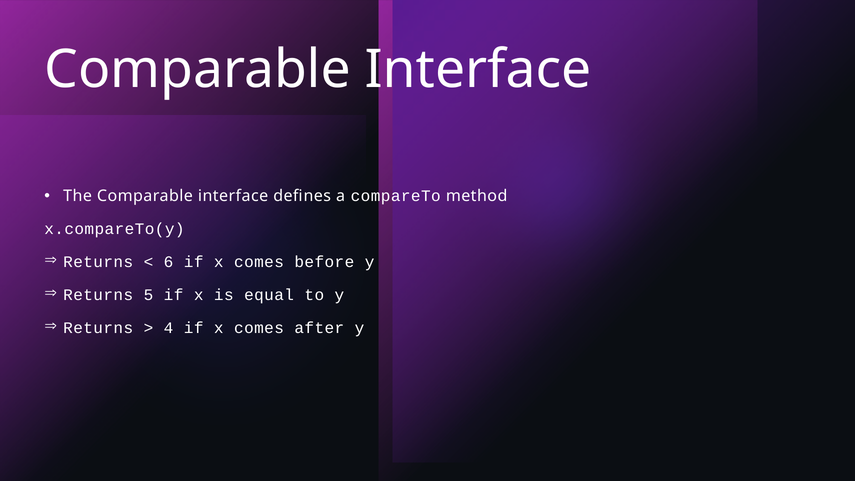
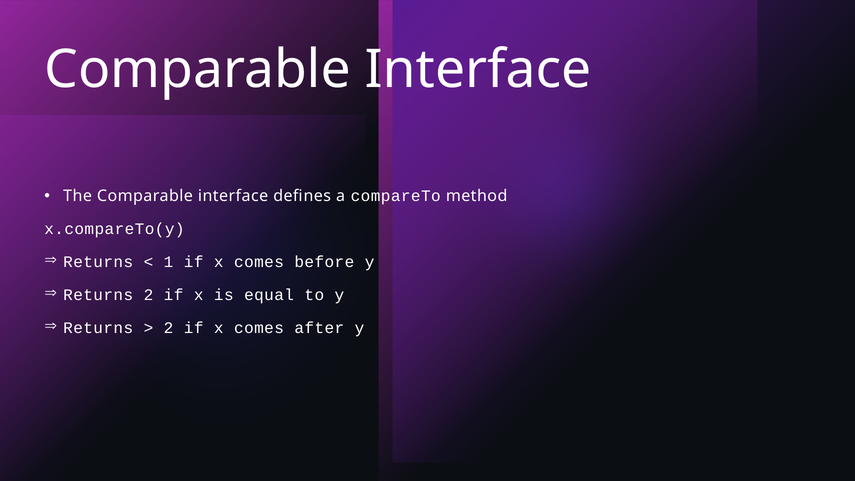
6: 6 -> 1
Returns 5: 5 -> 2
4 at (169, 328): 4 -> 2
